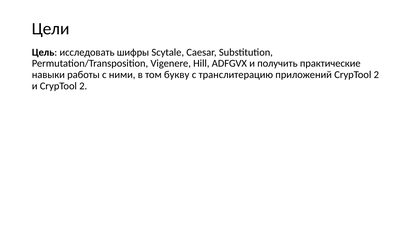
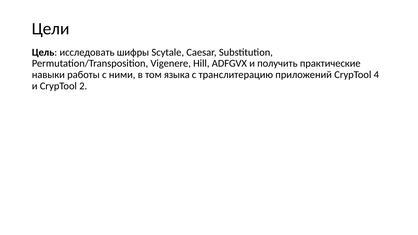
букву: букву -> языка
приложений CrypTool 2: 2 -> 4
